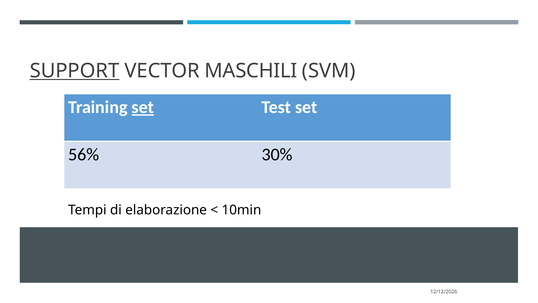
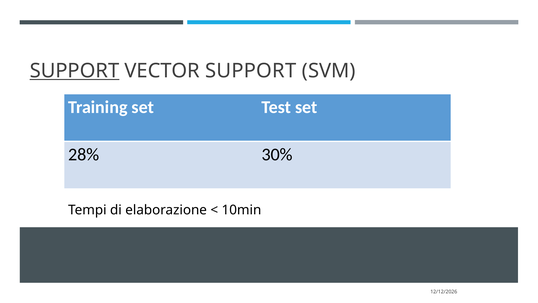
VECTOR MASCHILI: MASCHILI -> SUPPORT
set at (143, 107) underline: present -> none
56%: 56% -> 28%
